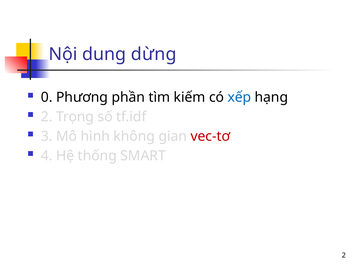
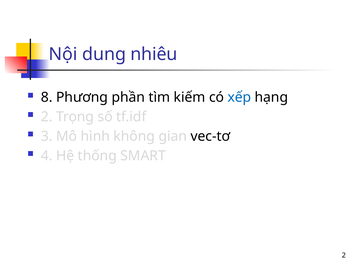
dừng: dừng -> nhiêu
0: 0 -> 8
vec-tơ colour: red -> black
